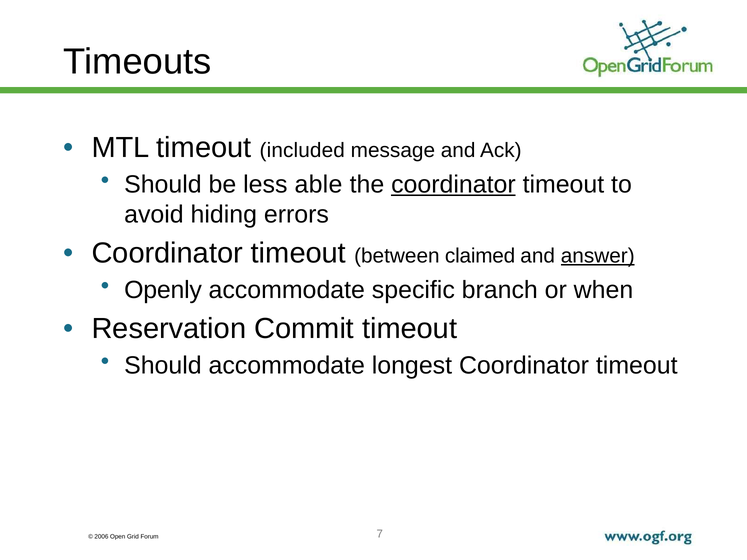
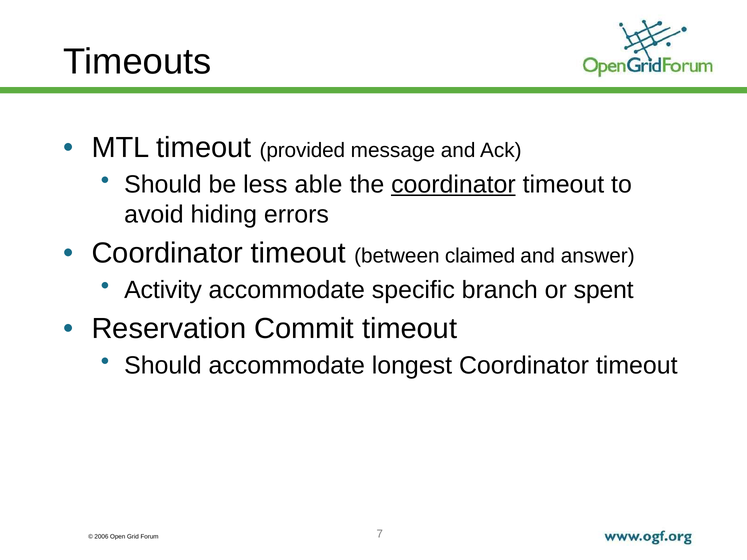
included: included -> provided
answer underline: present -> none
Openly: Openly -> Activity
when: when -> spent
